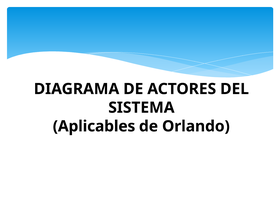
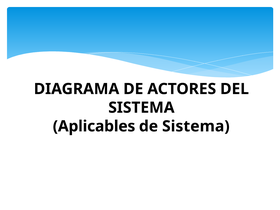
de Orlando: Orlando -> Sistema
